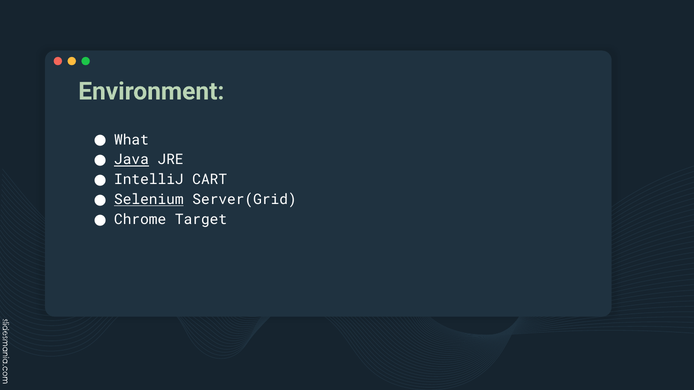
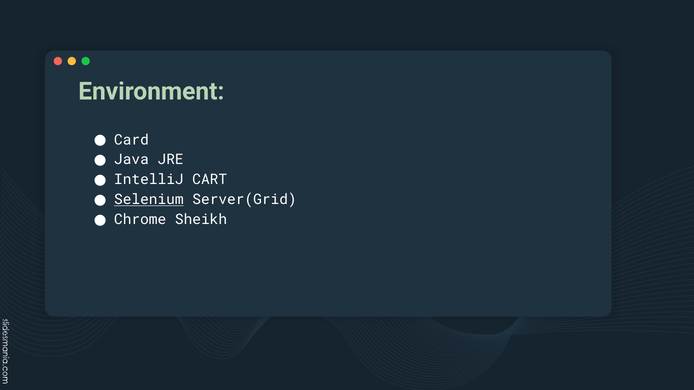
What: What -> Card
Java underline: present -> none
Target: Target -> Sheikh
